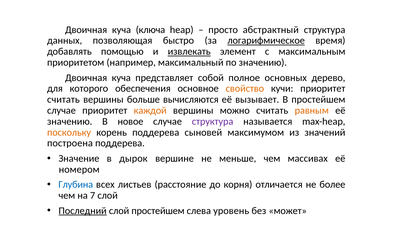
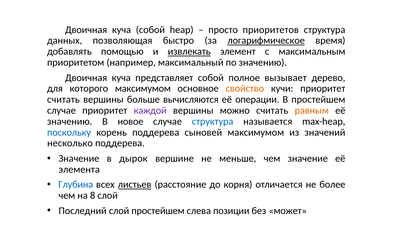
куча ключа: ключа -> собой
абстрактный: абстрактный -> приоритетов
основных: основных -> вызывает
которого обеспечения: обеспечения -> максимумом
вызывает: вызывает -> операции
каждой colour: orange -> purple
структура at (213, 122) colour: purple -> blue
поскольку colour: orange -> blue
построена: построена -> несколько
чем массивах: массивах -> значение
номером: номером -> элемента
листьев underline: none -> present
7: 7 -> 8
Последний underline: present -> none
уровень: уровень -> позиции
